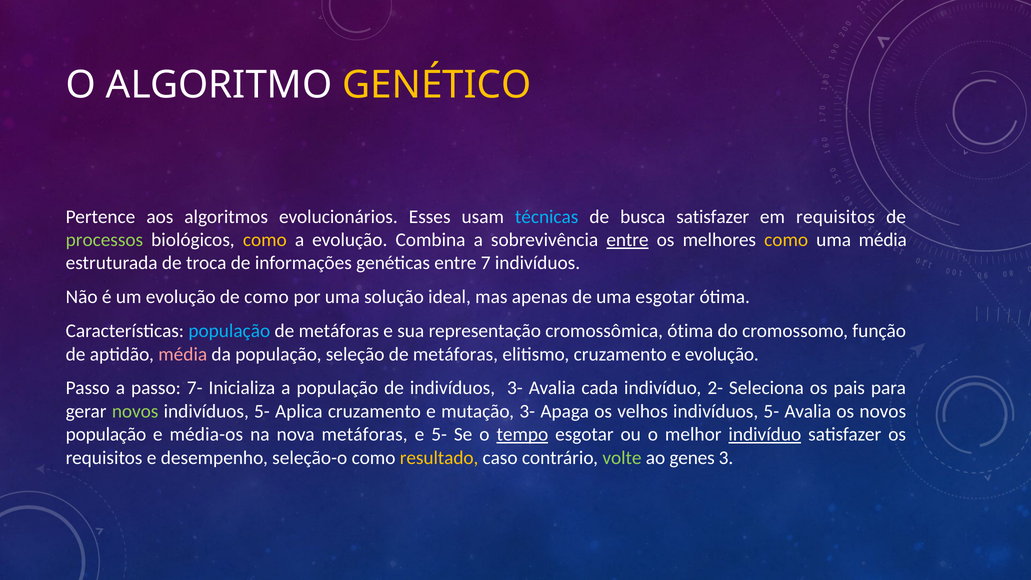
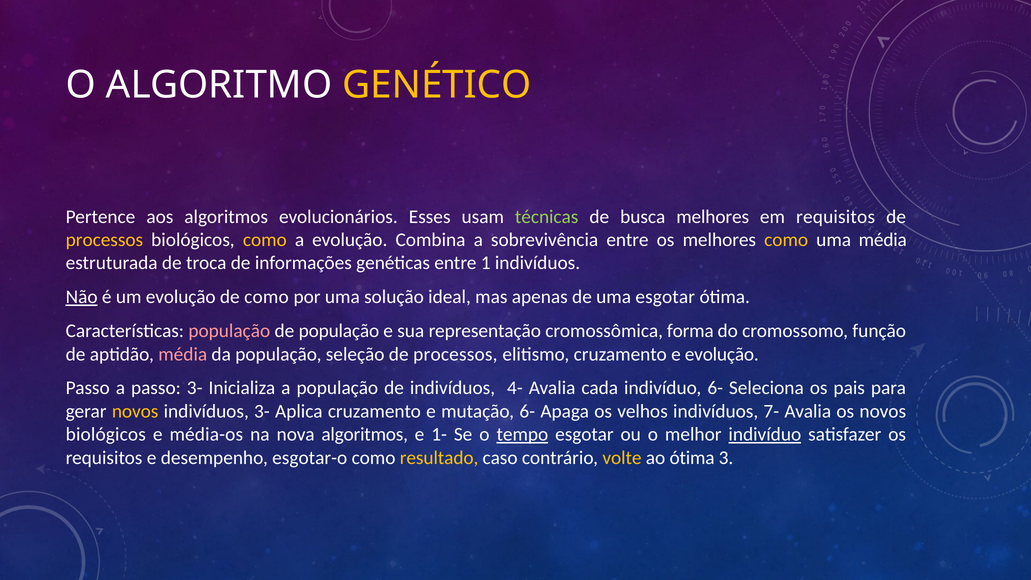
técnicas colour: light blue -> light green
busca satisfazer: satisfazer -> melhores
processos at (104, 240) colour: light green -> yellow
entre at (627, 240) underline: present -> none
7: 7 -> 1
Não underline: none -> present
população at (229, 331) colour: light blue -> pink
metáforas at (339, 331): metáforas -> população
cromossômica ótima: ótima -> forma
seleção de metáforas: metáforas -> processos
passo 7-: 7- -> 3-
indivíduos 3-: 3- -> 4-
indivíduo 2-: 2- -> 6-
novos at (135, 411) colour: light green -> yellow
5- at (262, 411): 5- -> 3-
mutação 3-: 3- -> 6-
velhos indivíduos 5-: 5- -> 7-
população at (106, 434): população -> biológicos
nova metáforas: metáforas -> algoritmos
e 5-: 5- -> 1-
seleção-o: seleção-o -> esgotar-o
volte colour: light green -> yellow
ao genes: genes -> ótima
